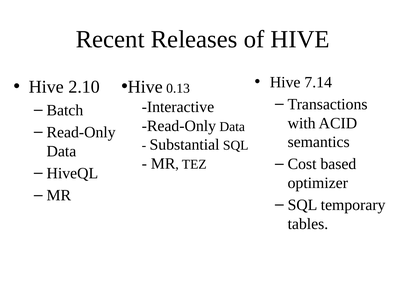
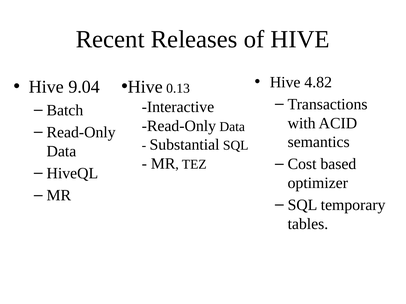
7.14: 7.14 -> 4.82
2.10: 2.10 -> 9.04
